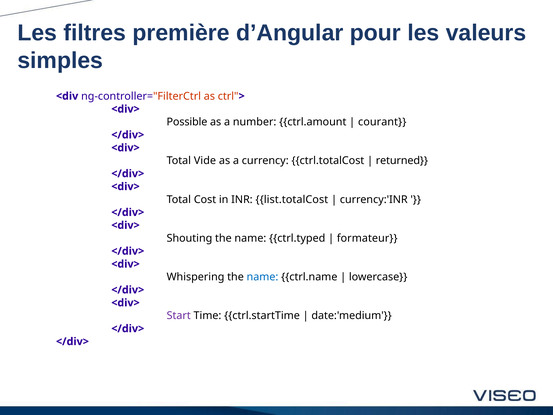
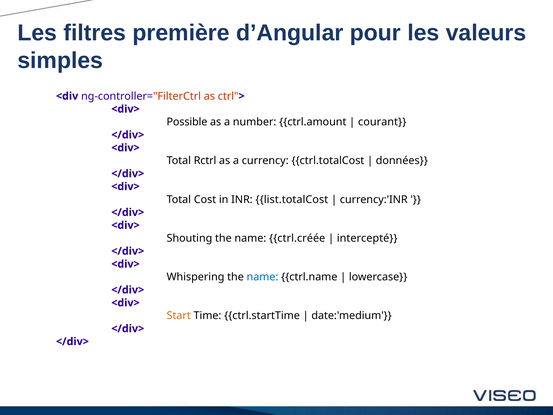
Vide: Vide -> Rctrl
returned: returned -> données
ctrl.typed: ctrl.typed -> ctrl.créée
formateur: formateur -> intercepté
Start colour: purple -> orange
